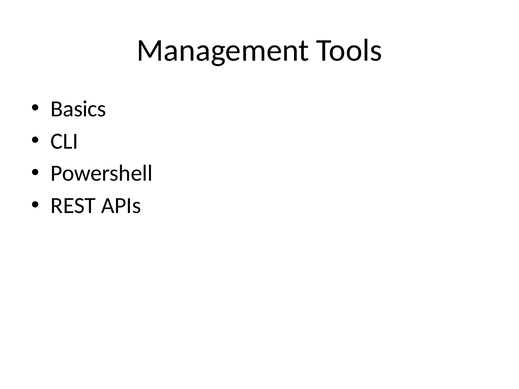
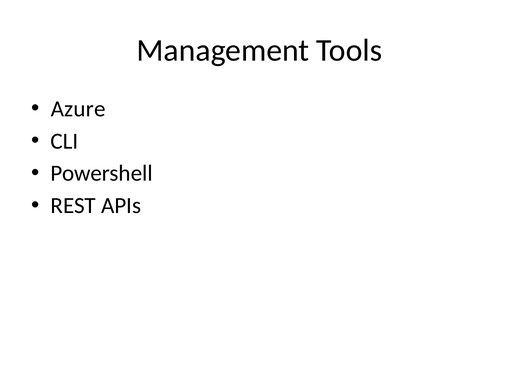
Basics: Basics -> Azure
